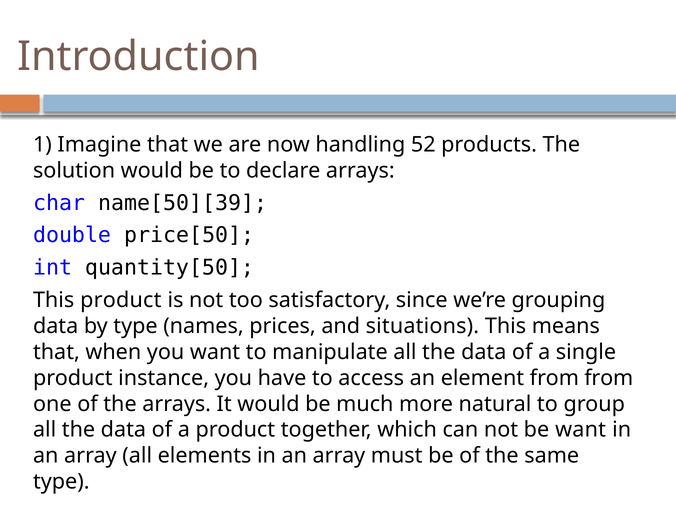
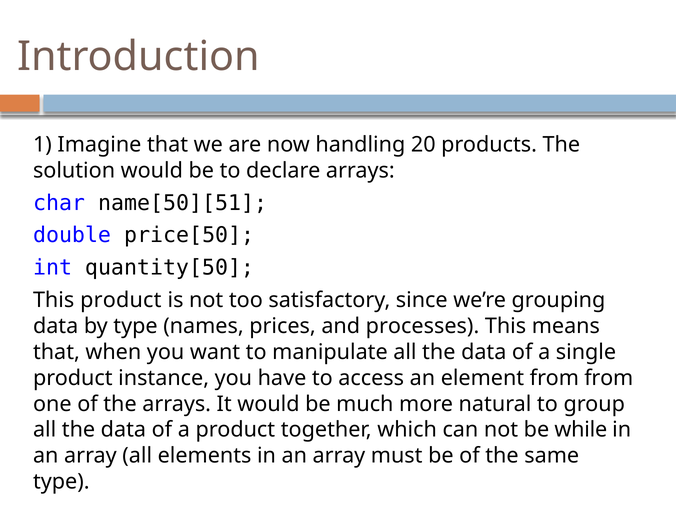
52: 52 -> 20
name[50][39: name[50][39 -> name[50][51
situations: situations -> processes
be want: want -> while
